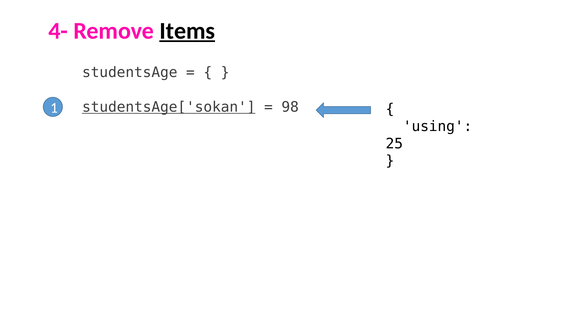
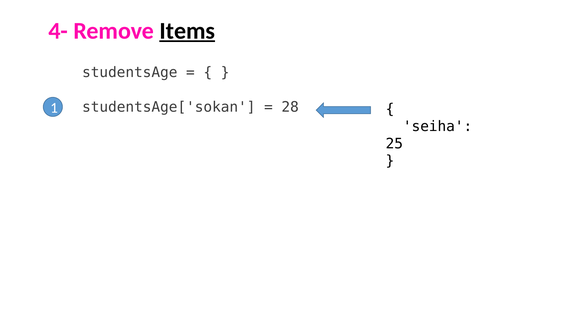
studentsAge['sokan underline: present -> none
98: 98 -> 28
using: using -> seiha
